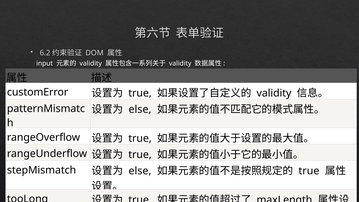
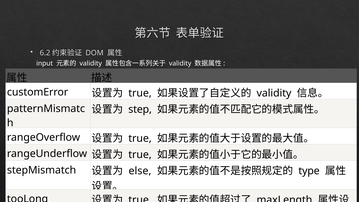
else at (140, 109): else -> step
true at (309, 171): true -> type
